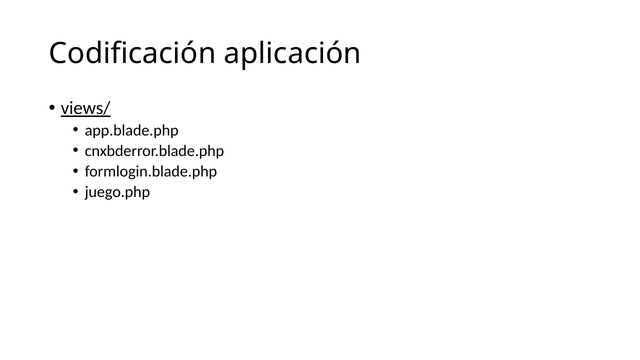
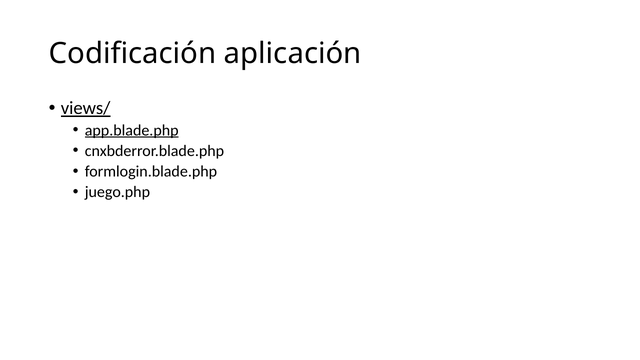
app.blade.php underline: none -> present
